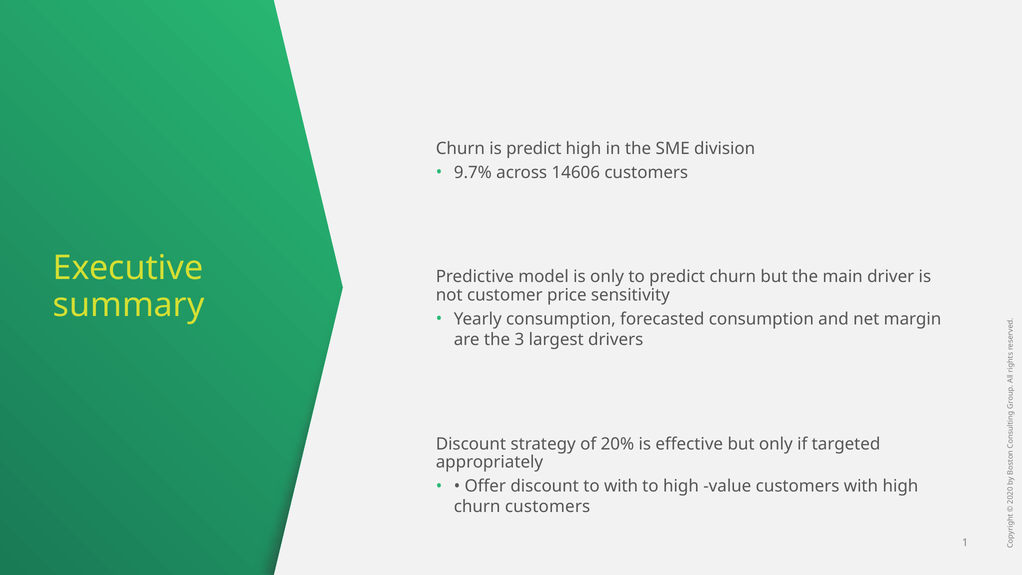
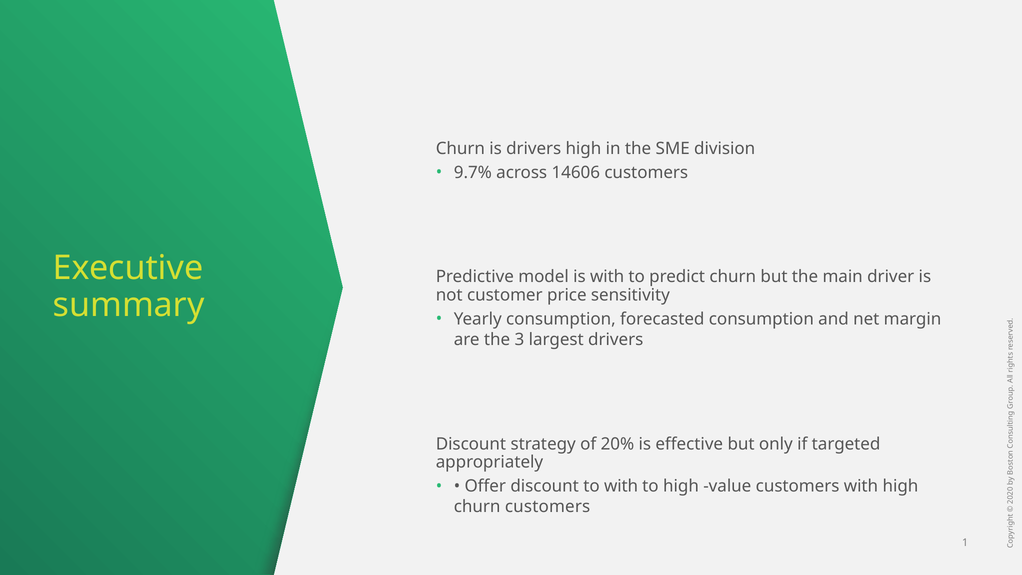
is predict: predict -> drivers
is only: only -> with
